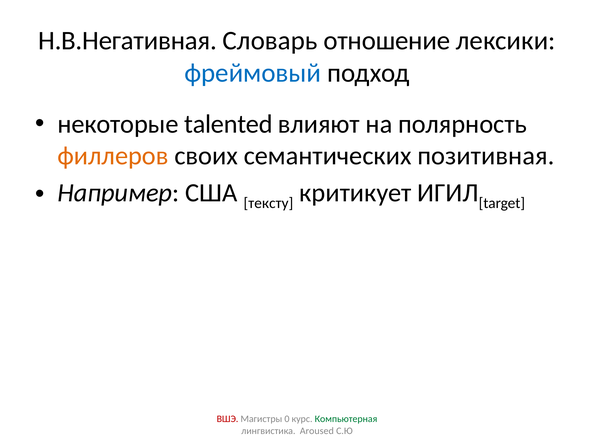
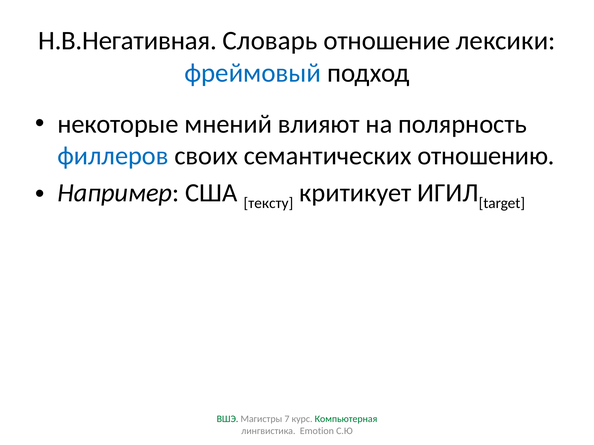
talented: talented -> мнений
филлеров colour: orange -> blue
позитивная: позитивная -> отношению
ВШЭ colour: red -> green
0: 0 -> 7
Aroused: Aroused -> Emotion
